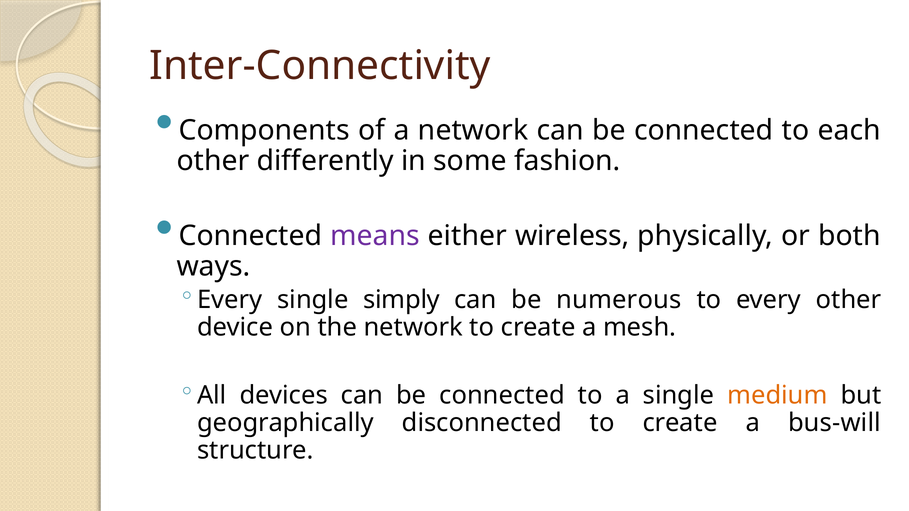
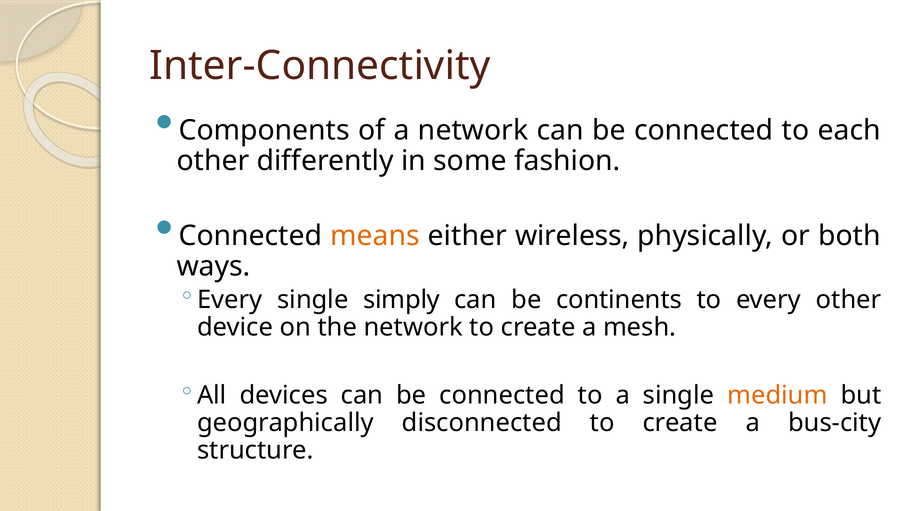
means colour: purple -> orange
numerous: numerous -> continents
bus-will: bus-will -> bus-city
